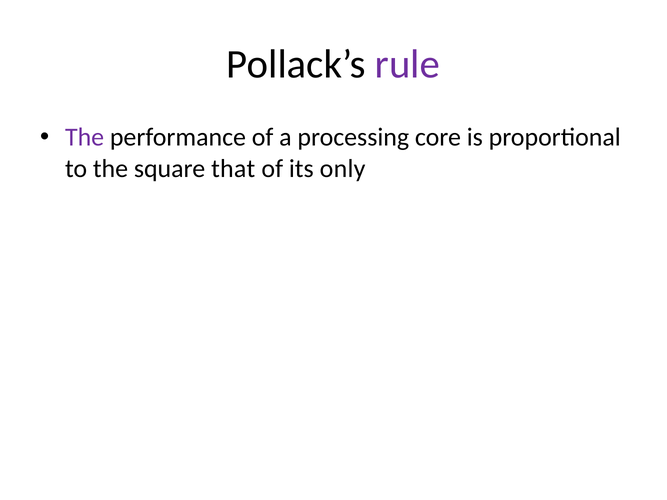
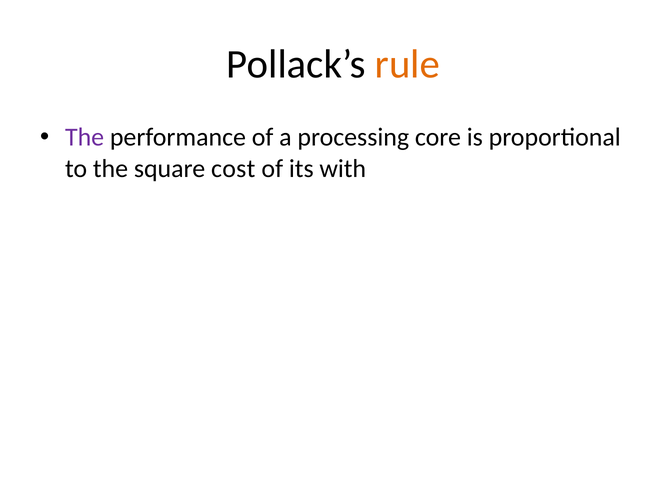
rule colour: purple -> orange
that: that -> cost
only: only -> with
